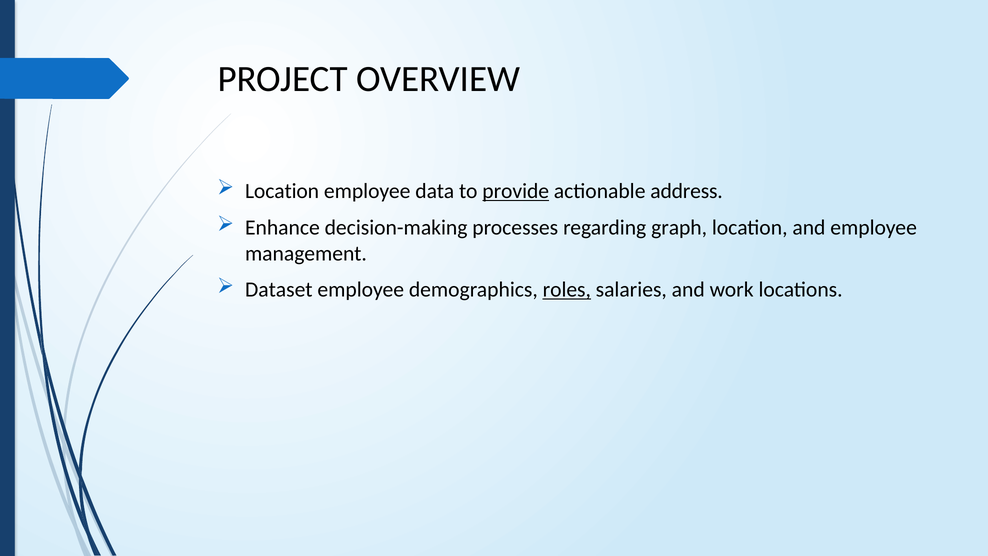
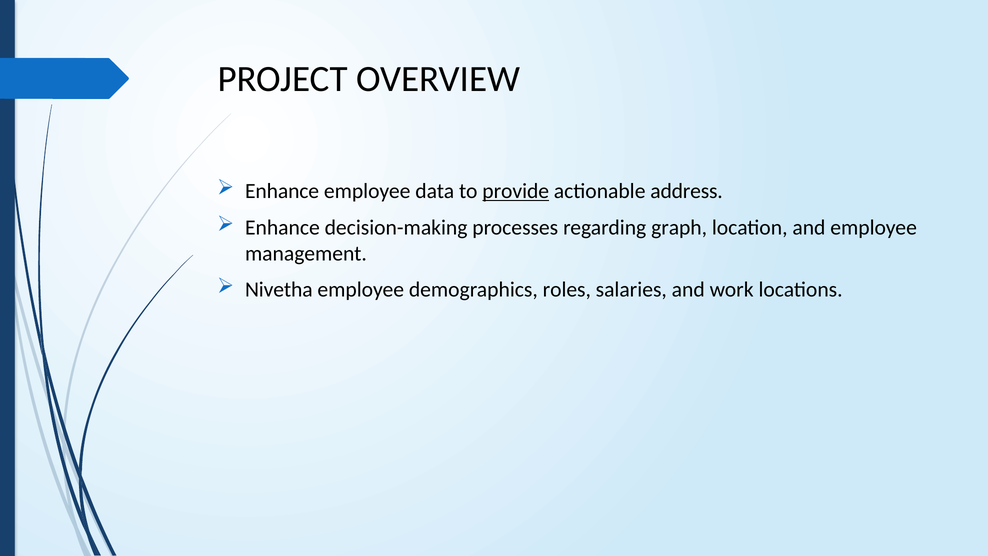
Location at (282, 191): Location -> Enhance
Dataset: Dataset -> Nivetha
roles underline: present -> none
